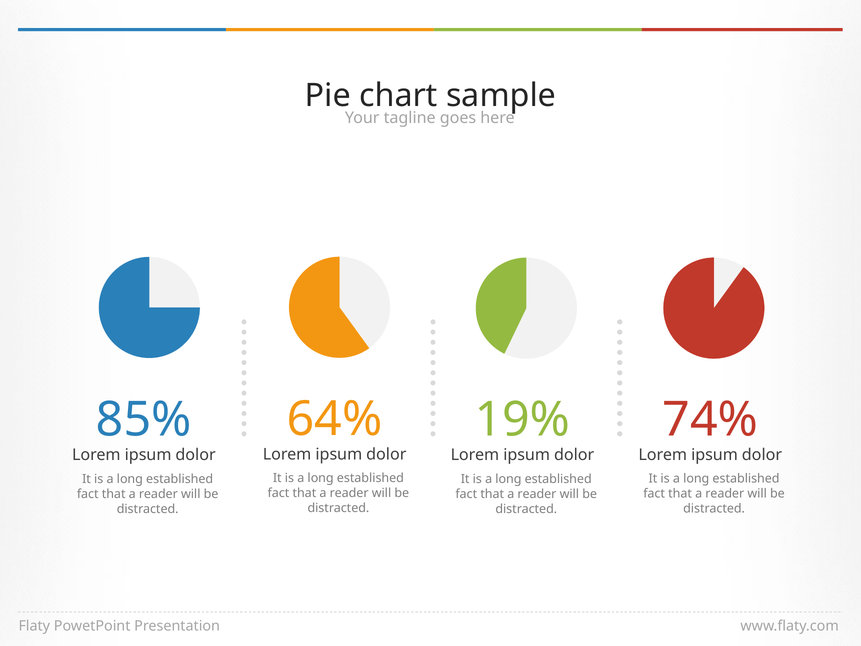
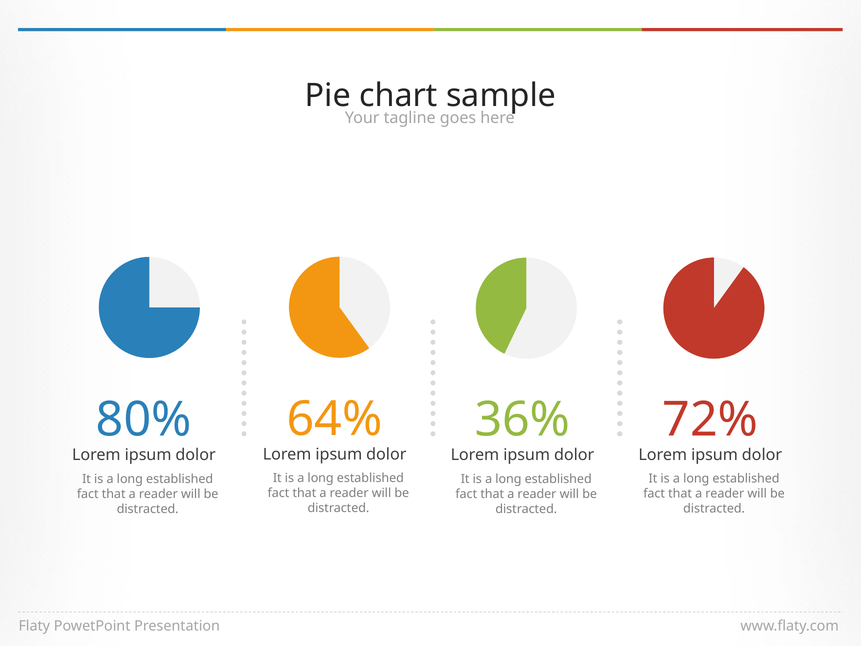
74%: 74% -> 72%
85%: 85% -> 80%
19%: 19% -> 36%
